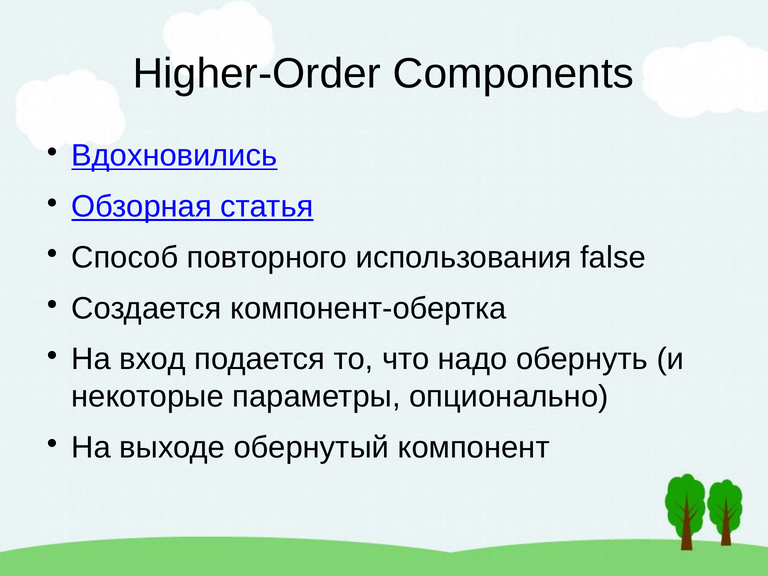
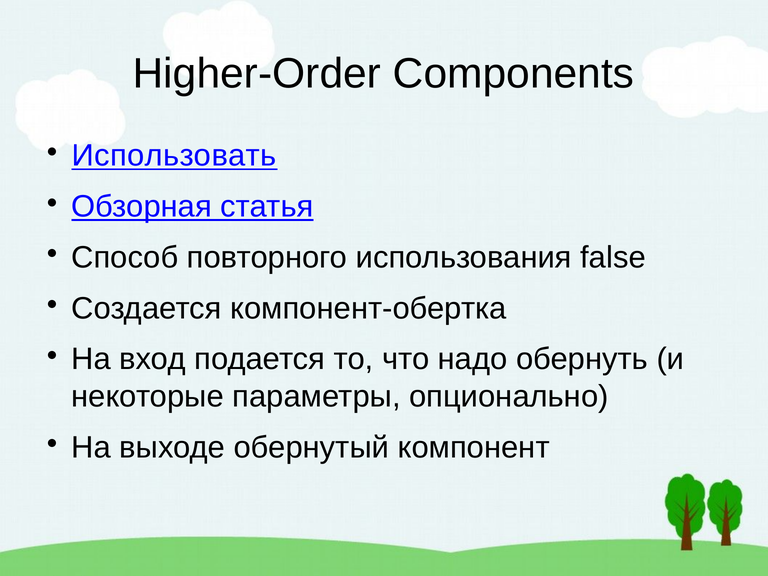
Вдохновились: Вдохновились -> Использовать
